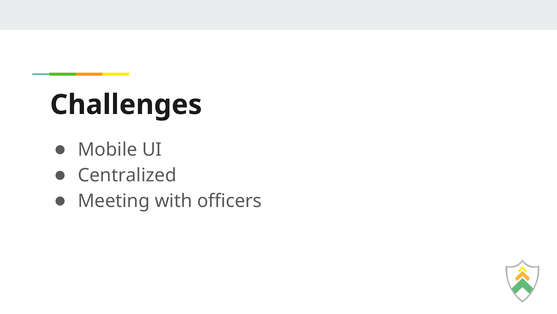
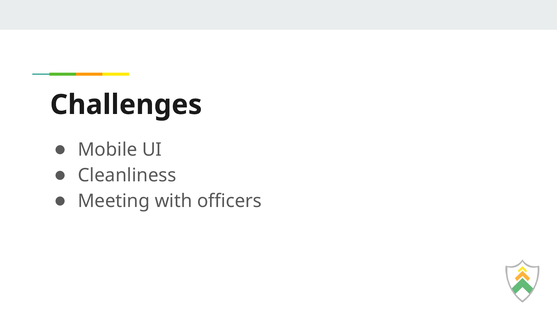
Centralized: Centralized -> Cleanliness
